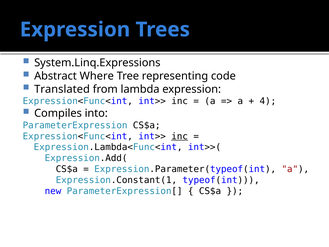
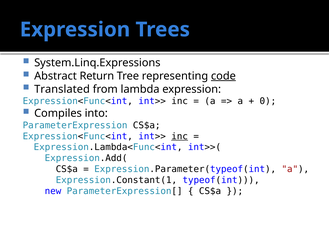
Where: Where -> Return
code underline: none -> present
4: 4 -> 0
